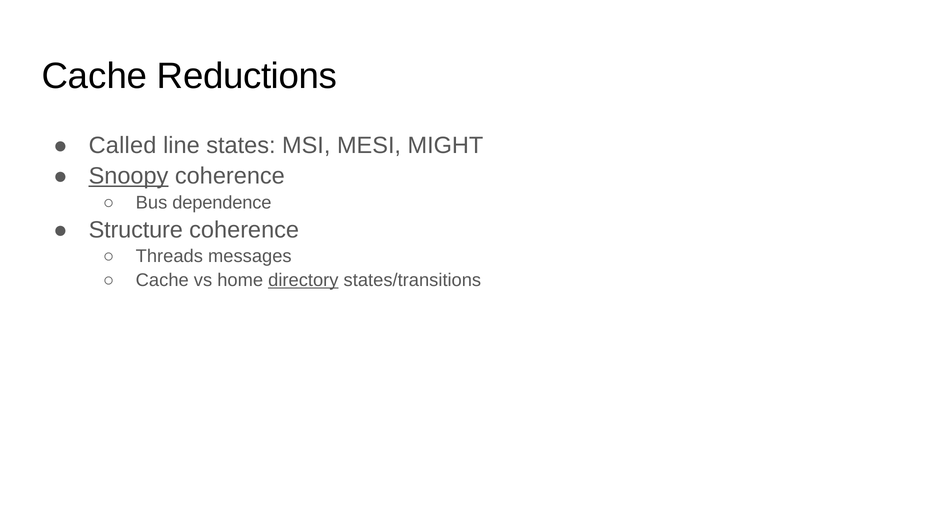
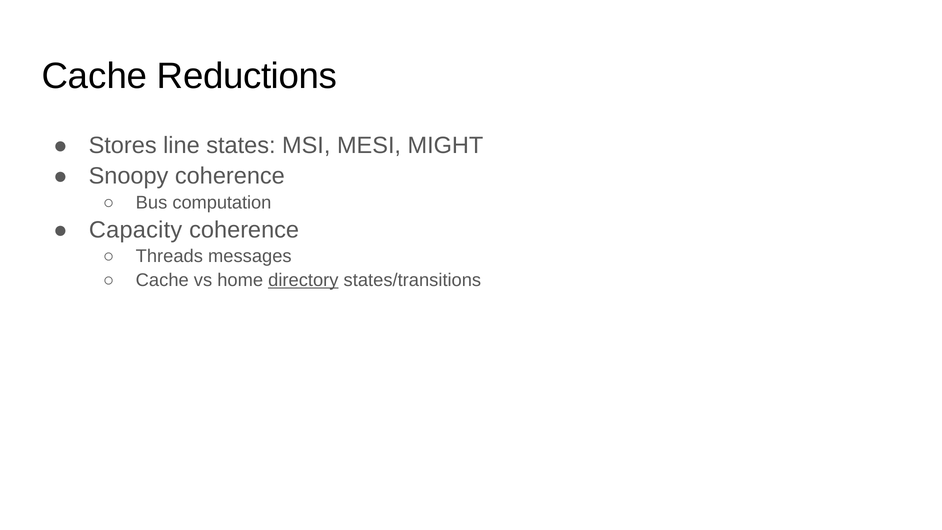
Called: Called -> Stores
Snoopy underline: present -> none
dependence: dependence -> computation
Structure: Structure -> Capacity
